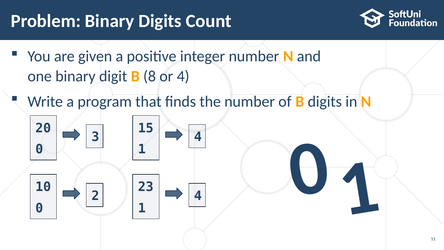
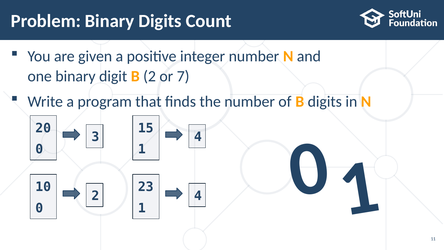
B 8: 8 -> 2
or 4: 4 -> 7
